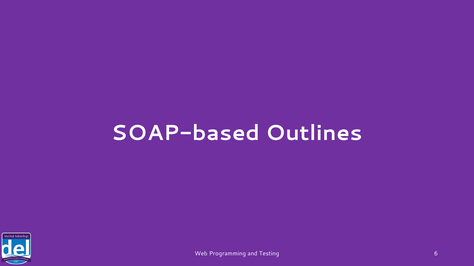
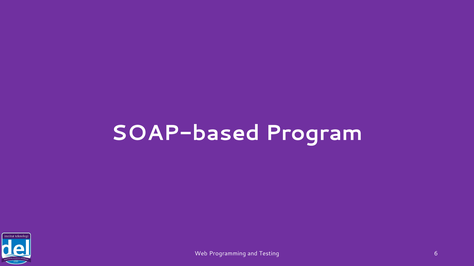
Outlines: Outlines -> Program
